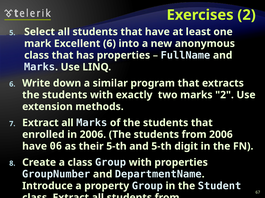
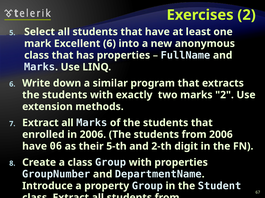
and 5-th: 5-th -> 2-th
